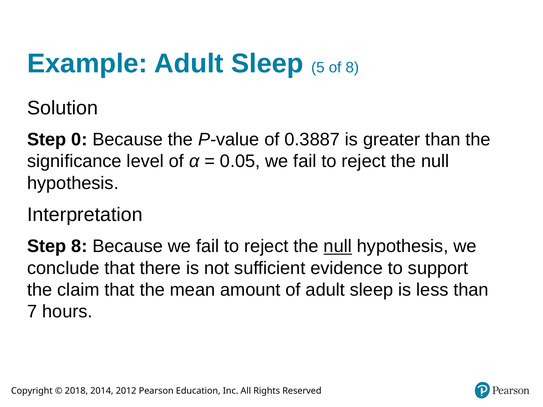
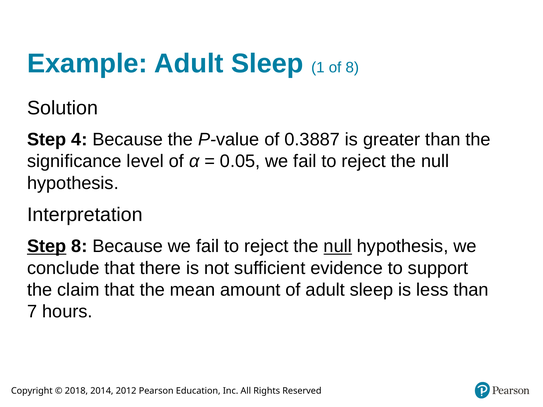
5: 5 -> 1
0: 0 -> 4
Step at (47, 246) underline: none -> present
